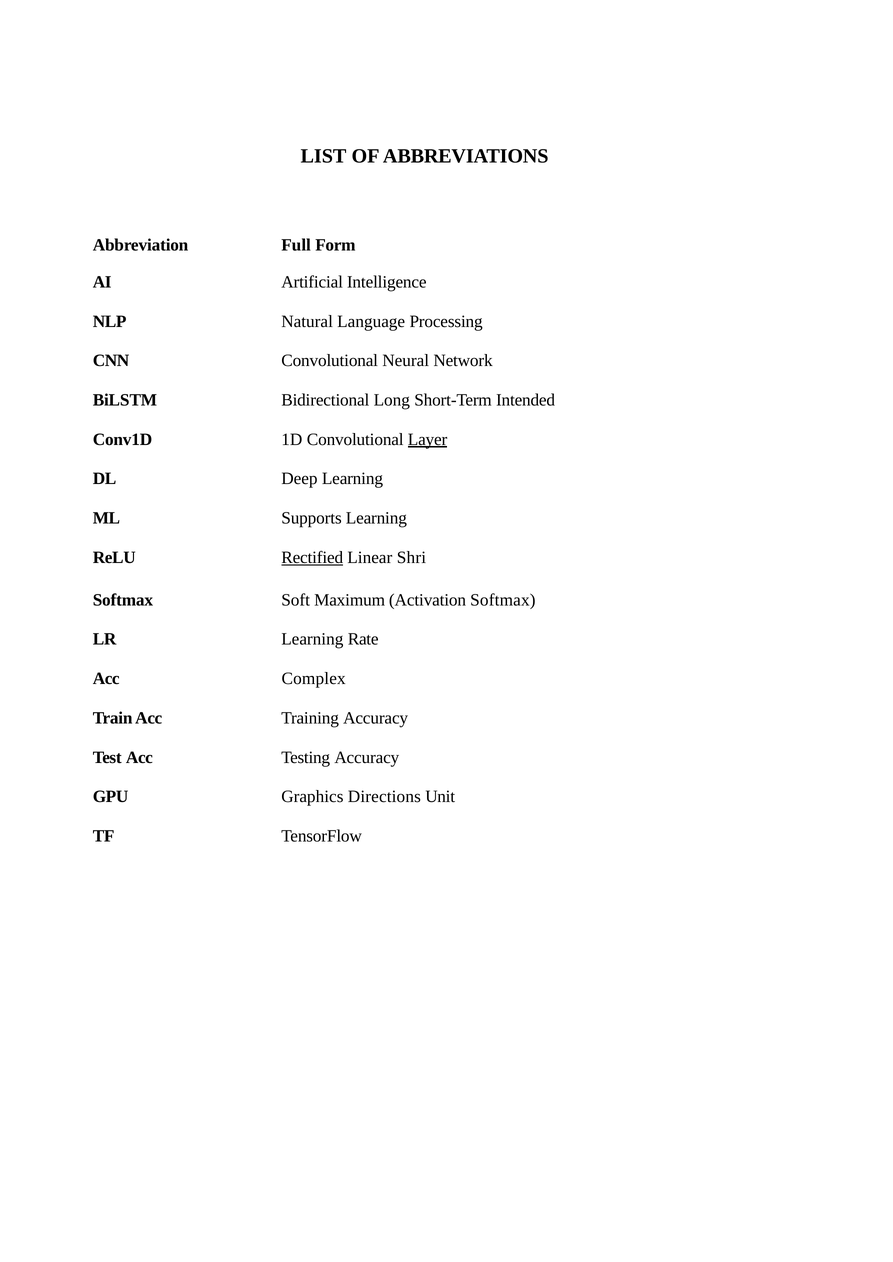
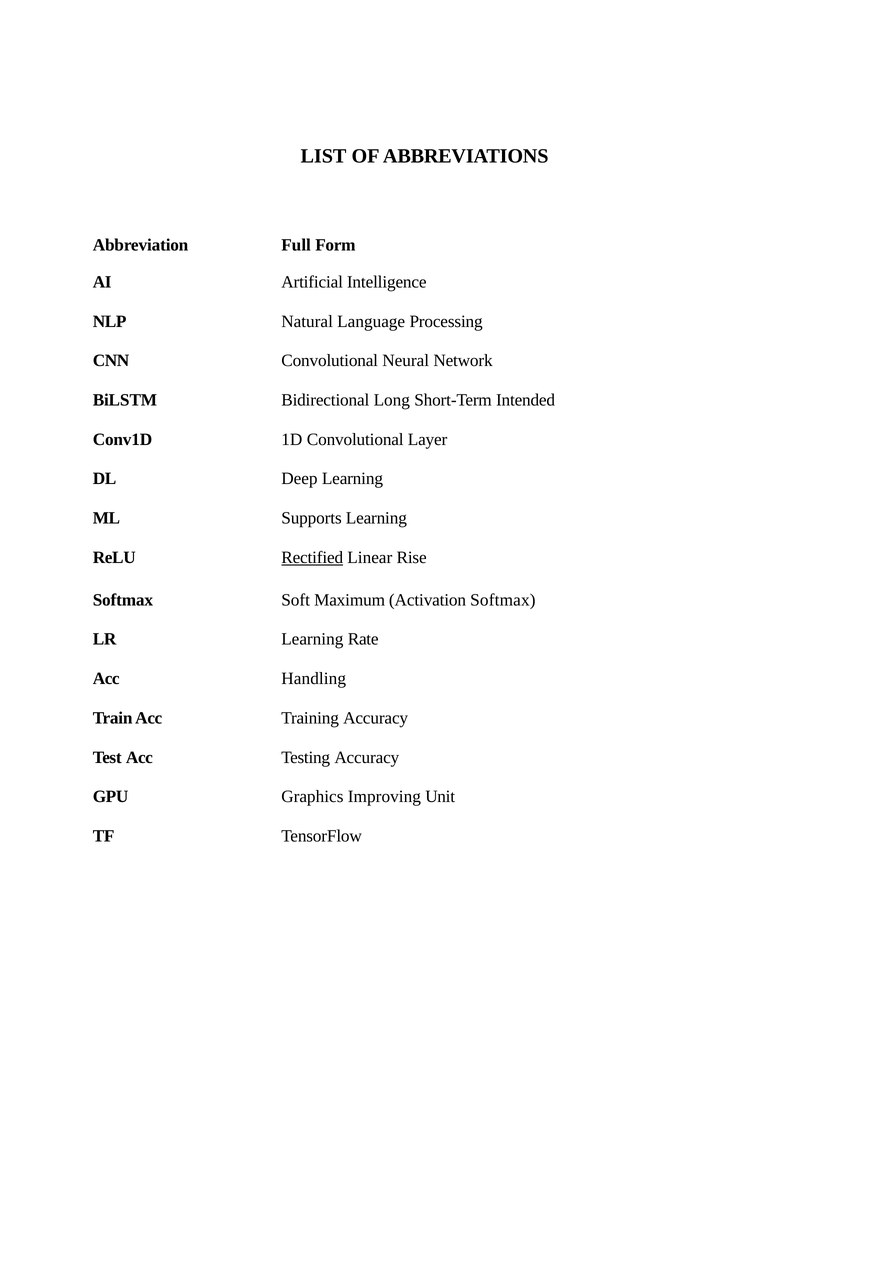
Layer underline: present -> none
Shri: Shri -> Rise
Complex: Complex -> Handling
Directions: Directions -> Improving
